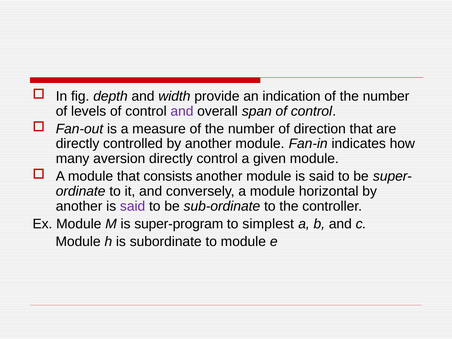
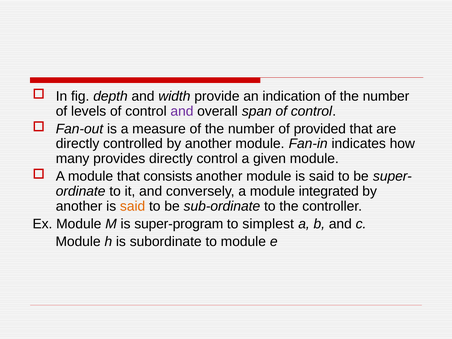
direction: direction -> provided
aversion: aversion -> provides
horizontal: horizontal -> integrated
said at (133, 206) colour: purple -> orange
